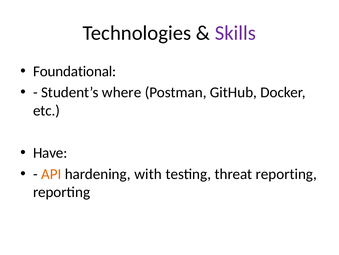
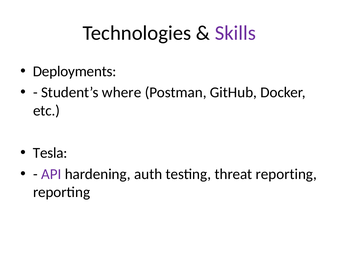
Foundational: Foundational -> Deployments
Have: Have -> Tesla
API colour: orange -> purple
with: with -> auth
